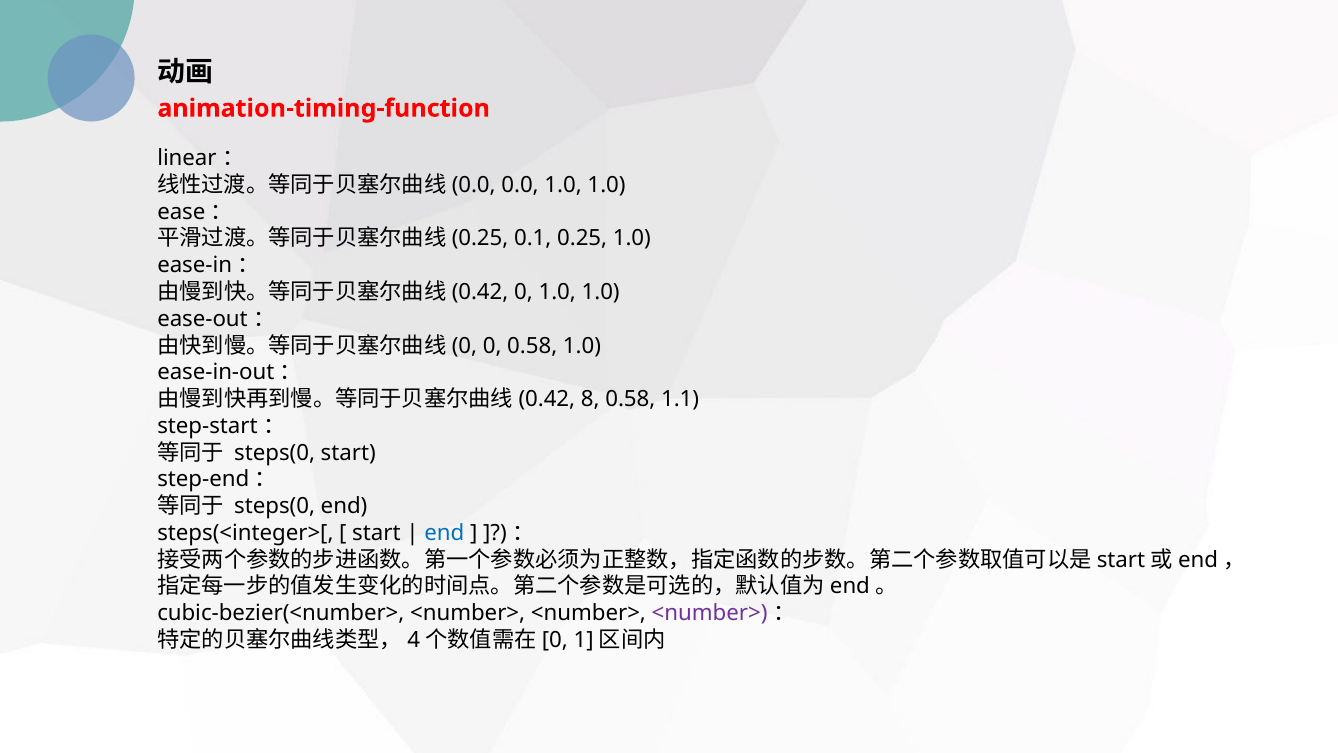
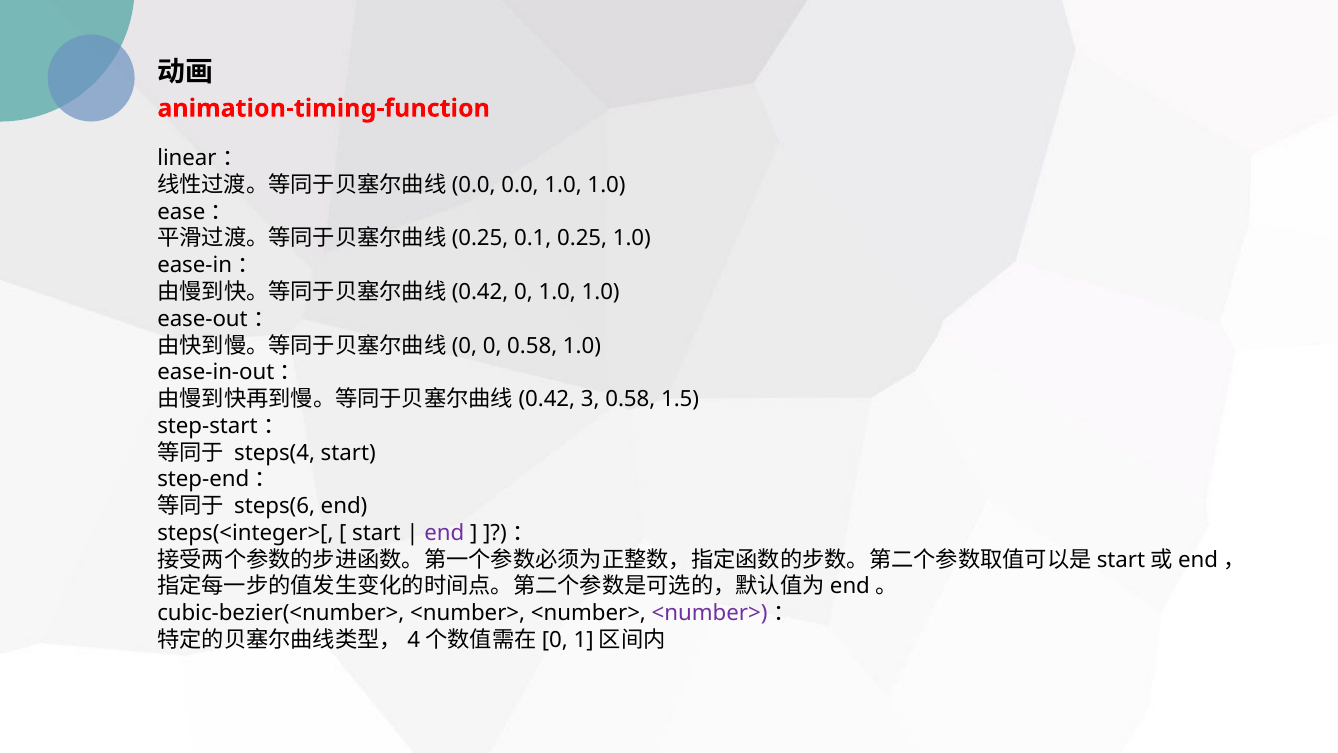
8: 8 -> 3
1.1: 1.1 -> 1.5
steps(0 at (275, 452): steps(0 -> steps(4
steps(0 at (275, 506): steps(0 -> steps(6
end at (444, 533) colour: blue -> purple
